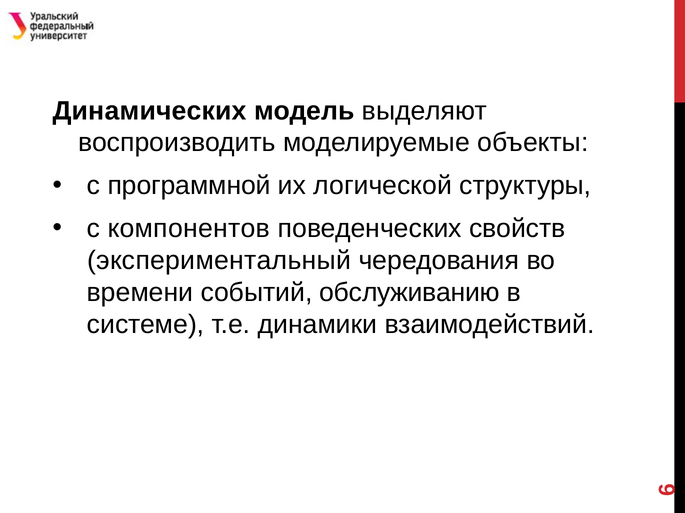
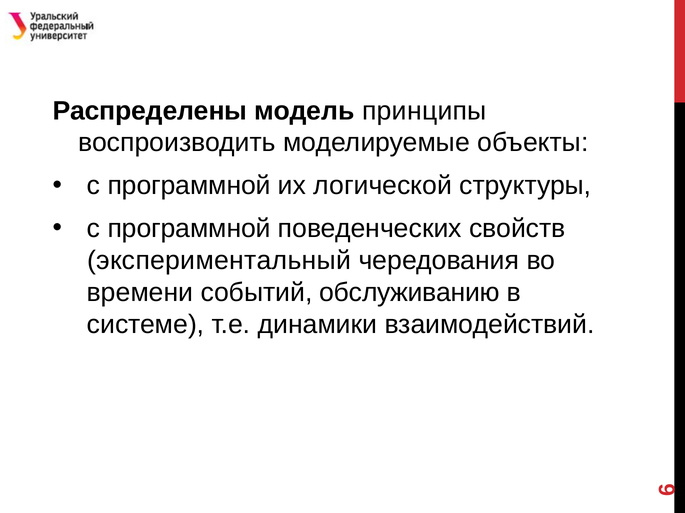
Динамических: Динамических -> Распределены
выделяют: выделяют -> принципы
компонентов at (189, 229): компонентов -> программной
